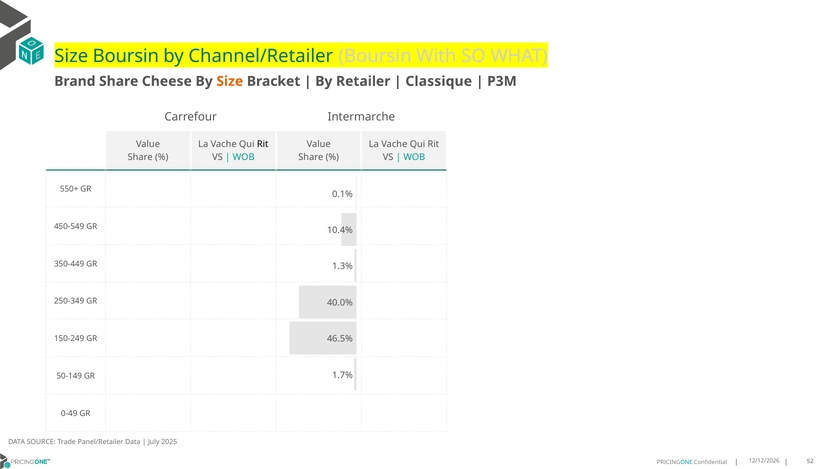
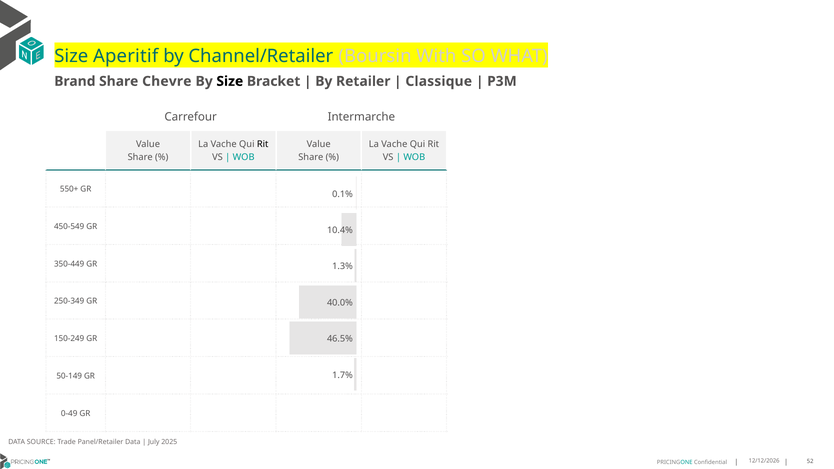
Size Boursin: Boursin -> Aperitif
Cheese: Cheese -> Chevre
Size at (230, 81) colour: orange -> black
